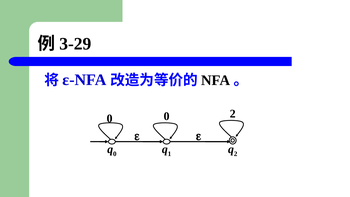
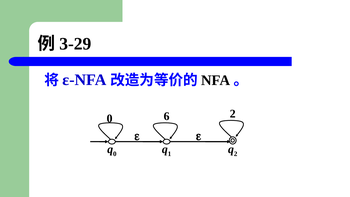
0 0: 0 -> 6
